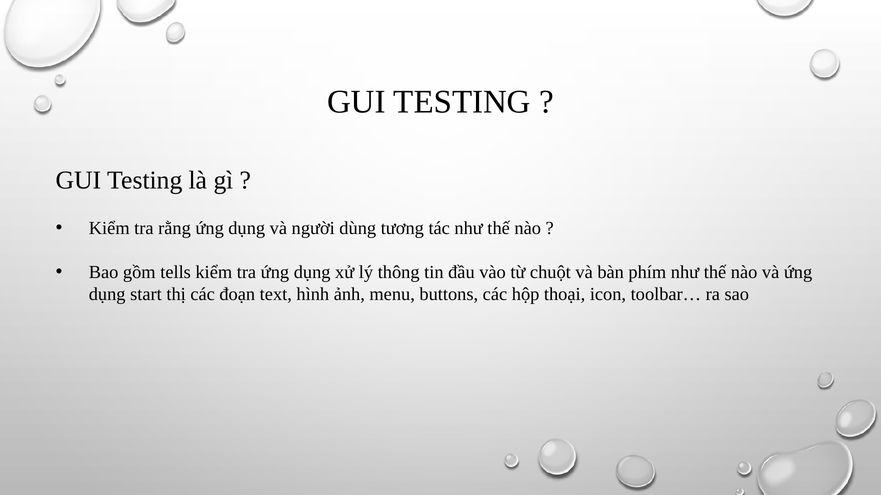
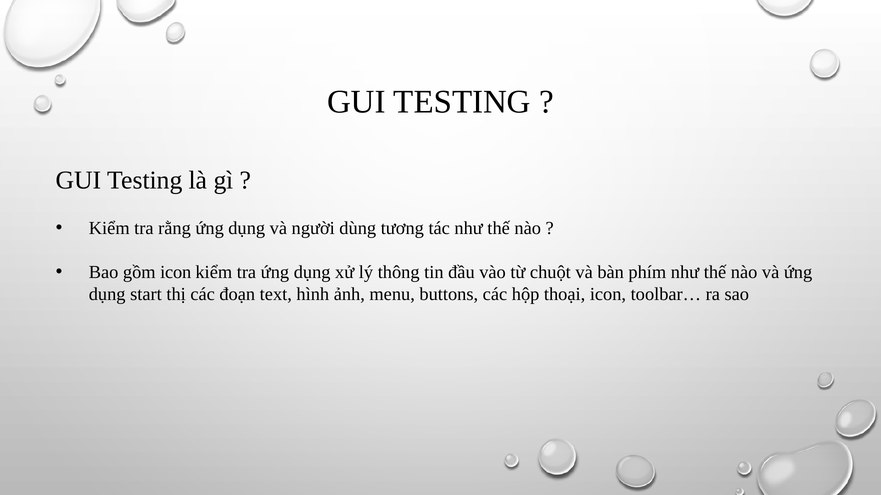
gồm tells: tells -> icon
